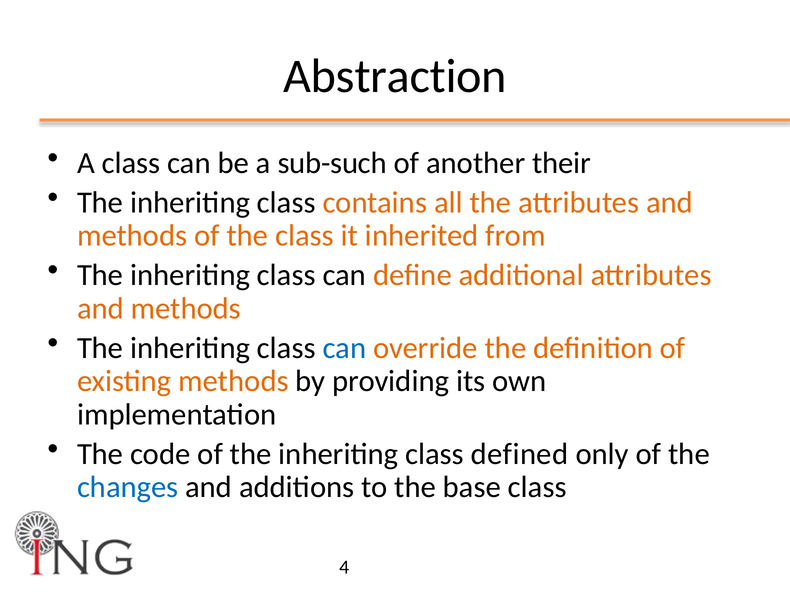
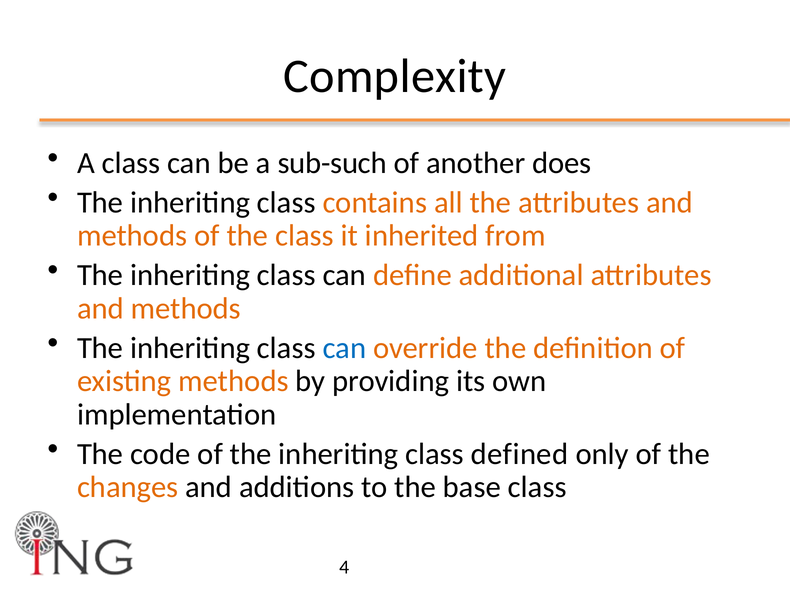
Abstraction: Abstraction -> Complexity
their: their -> does
changes colour: blue -> orange
